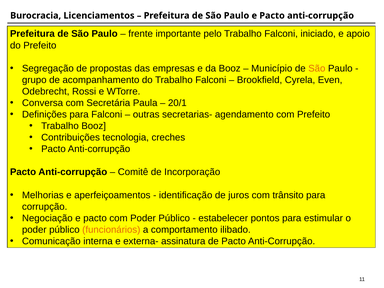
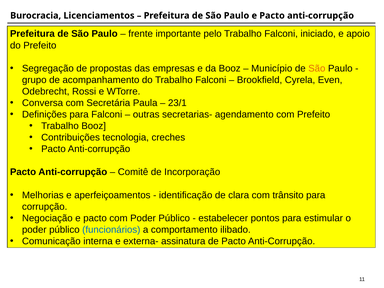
20/1: 20/1 -> 23/1
juros: juros -> clara
funcionários colour: orange -> blue
